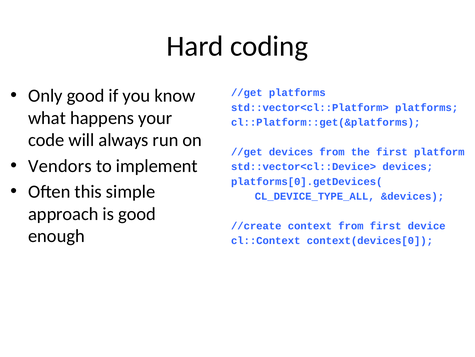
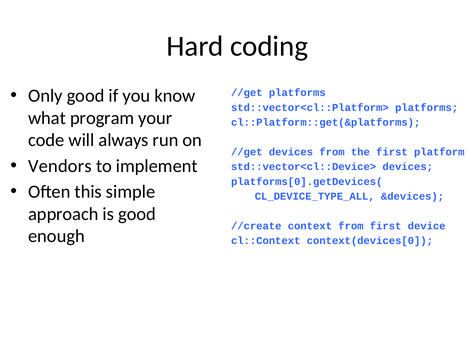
happens: happens -> program
